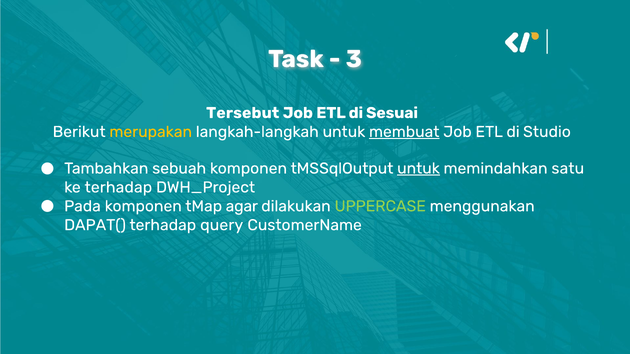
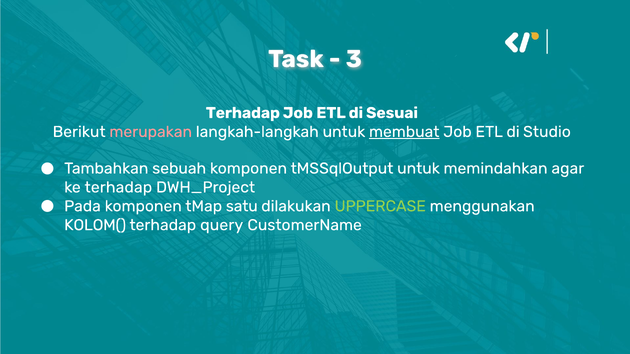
Tersebut at (243, 113): Tersebut -> Terhadap
merupakan colour: yellow -> pink
untuk at (418, 169) underline: present -> none
satu: satu -> agar
agar: agar -> satu
DAPAT(: DAPAT( -> KOLOM(
